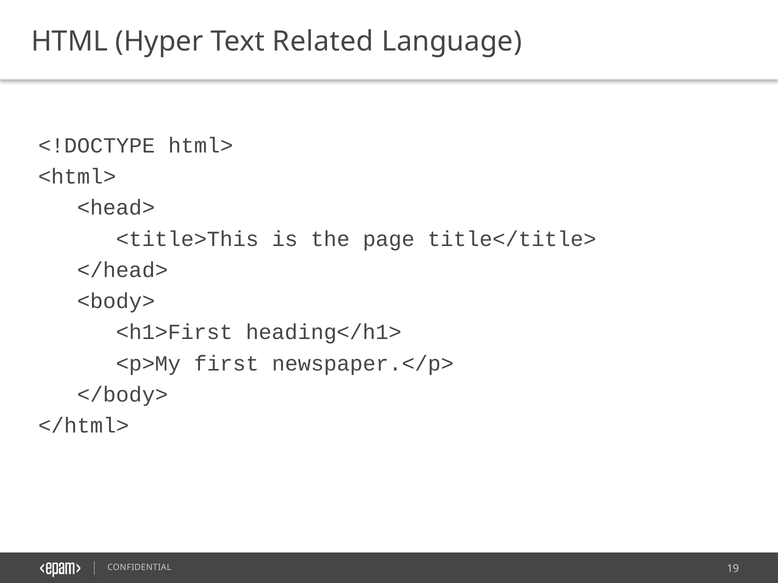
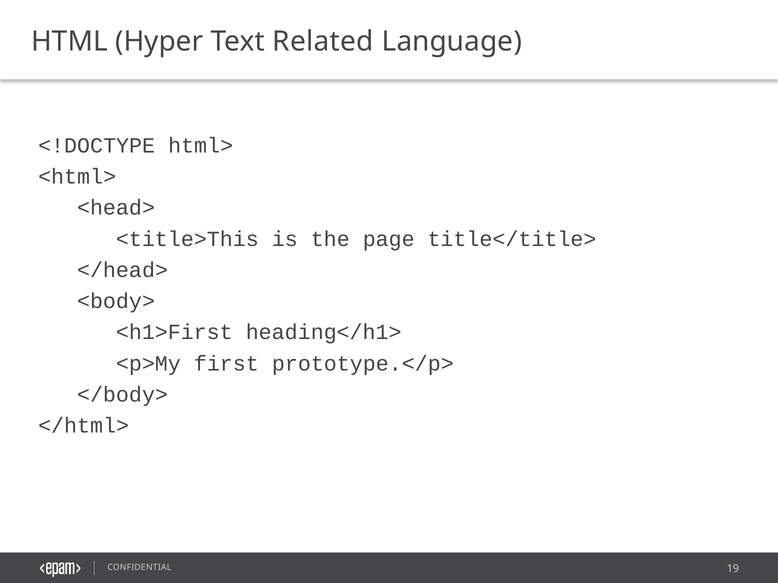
newspaper.</p>: newspaper.</p> -> prototype.</p>
